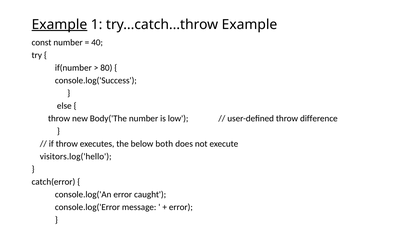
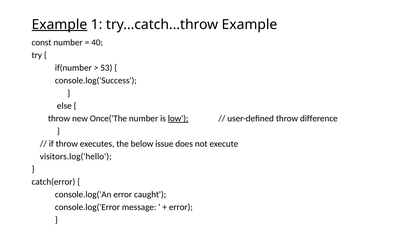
80: 80 -> 53
Body('The: Body('The -> Once('The
low underline: none -> present
both: both -> issue
